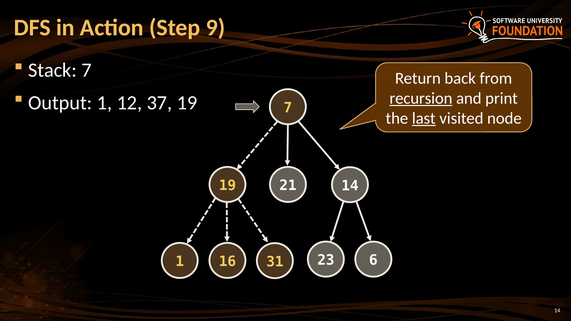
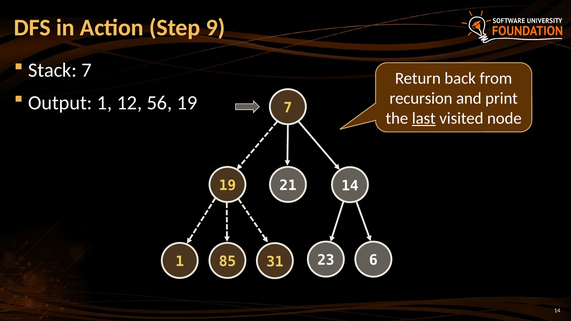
recursion underline: present -> none
37: 37 -> 56
16: 16 -> 85
